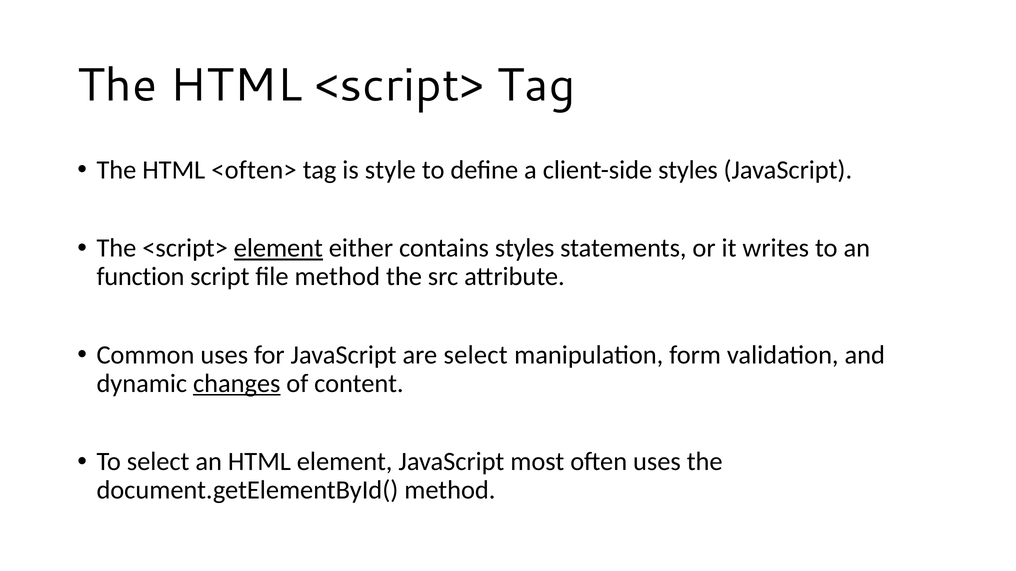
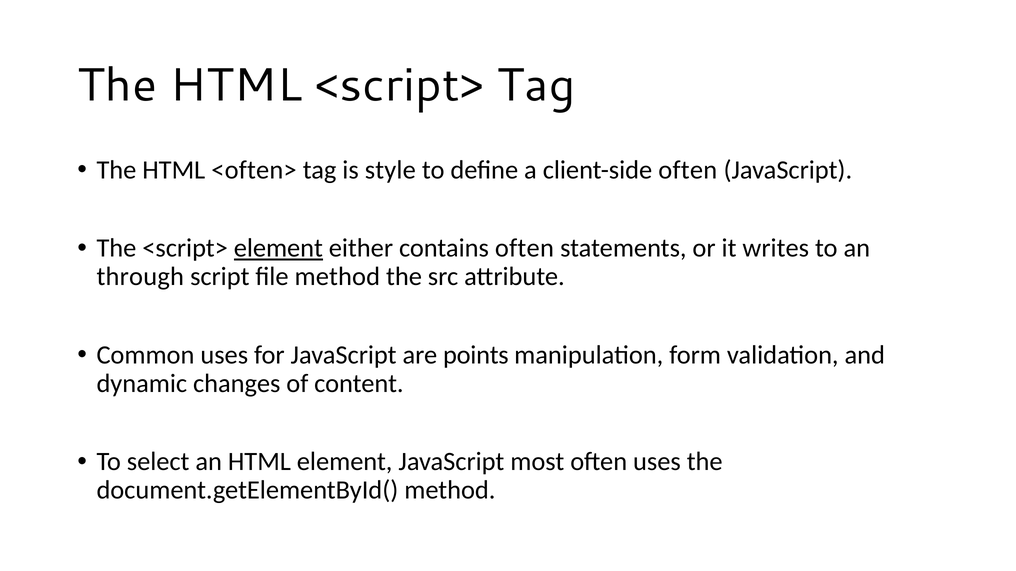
client-side styles: styles -> often
contains styles: styles -> often
function: function -> through
are select: select -> points
changes underline: present -> none
